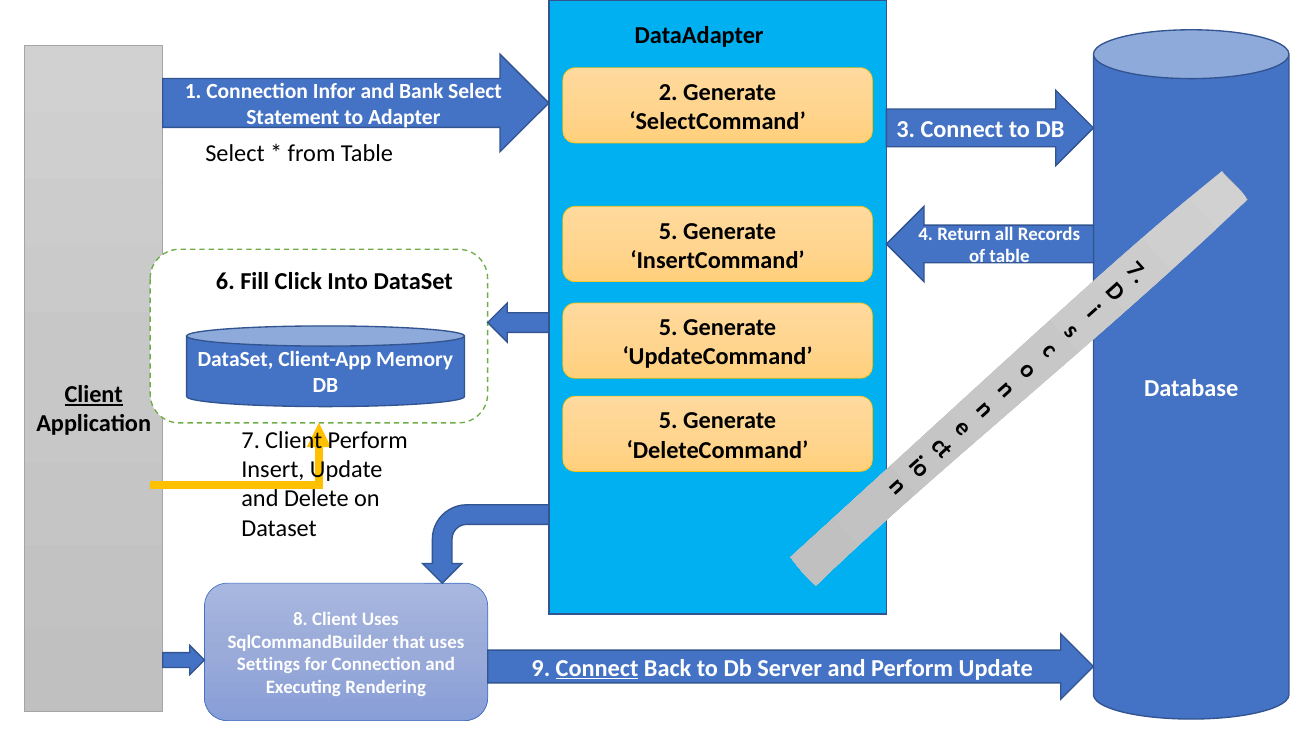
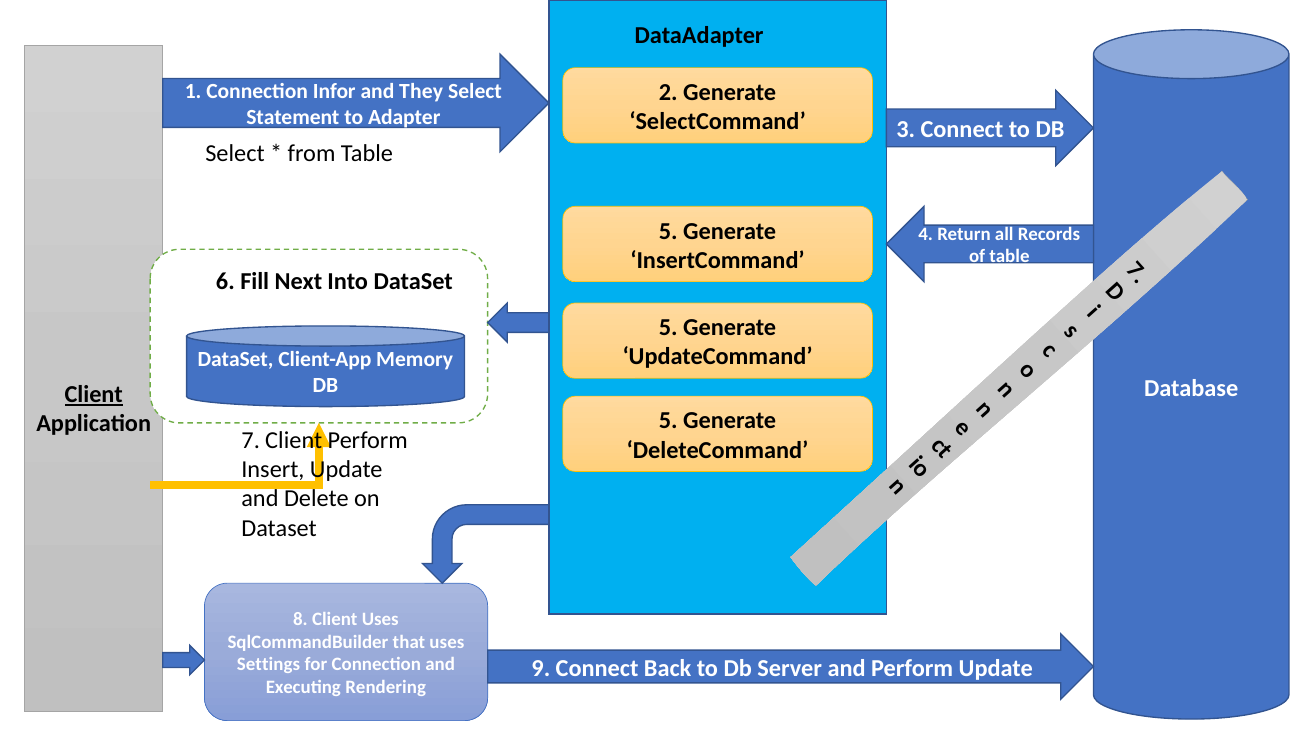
Bank: Bank -> They
Click: Click -> Next
Connect at (597, 669) underline: present -> none
